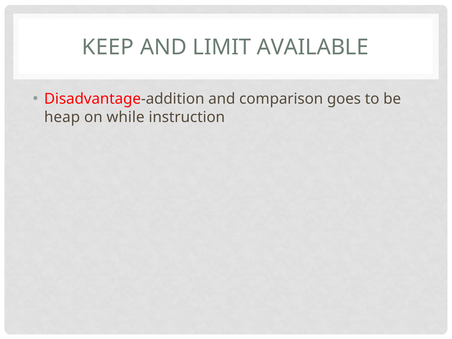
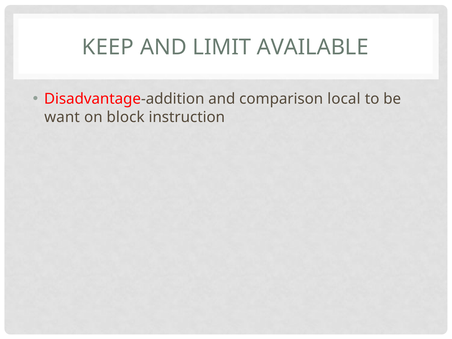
goes: goes -> local
heap: heap -> want
while: while -> block
